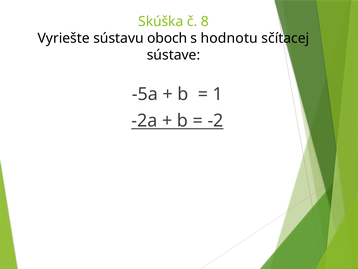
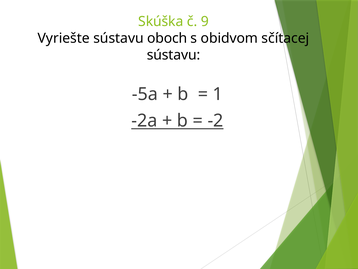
8: 8 -> 9
hodnotu: hodnotu -> obidvom
sústave at (174, 55): sústave -> sústavu
